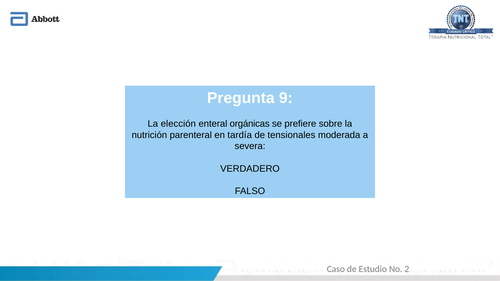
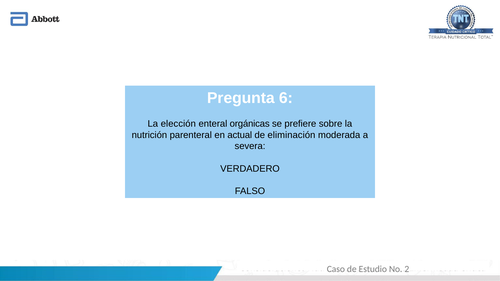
9: 9 -> 6
tardía: tardía -> actual
tensionales: tensionales -> eliminación
